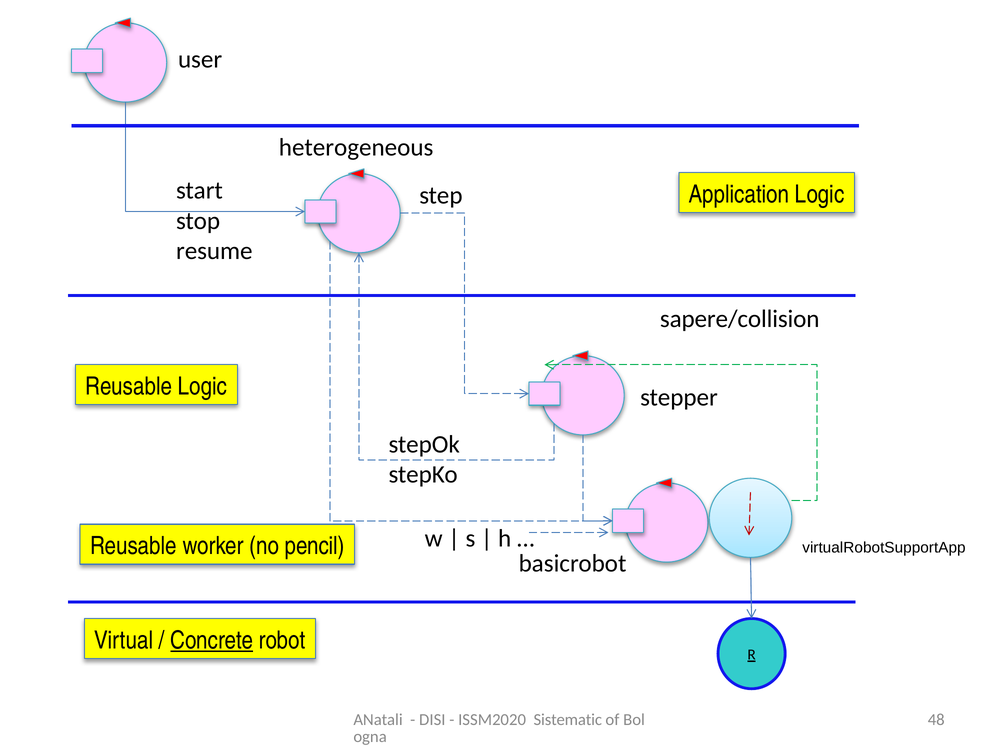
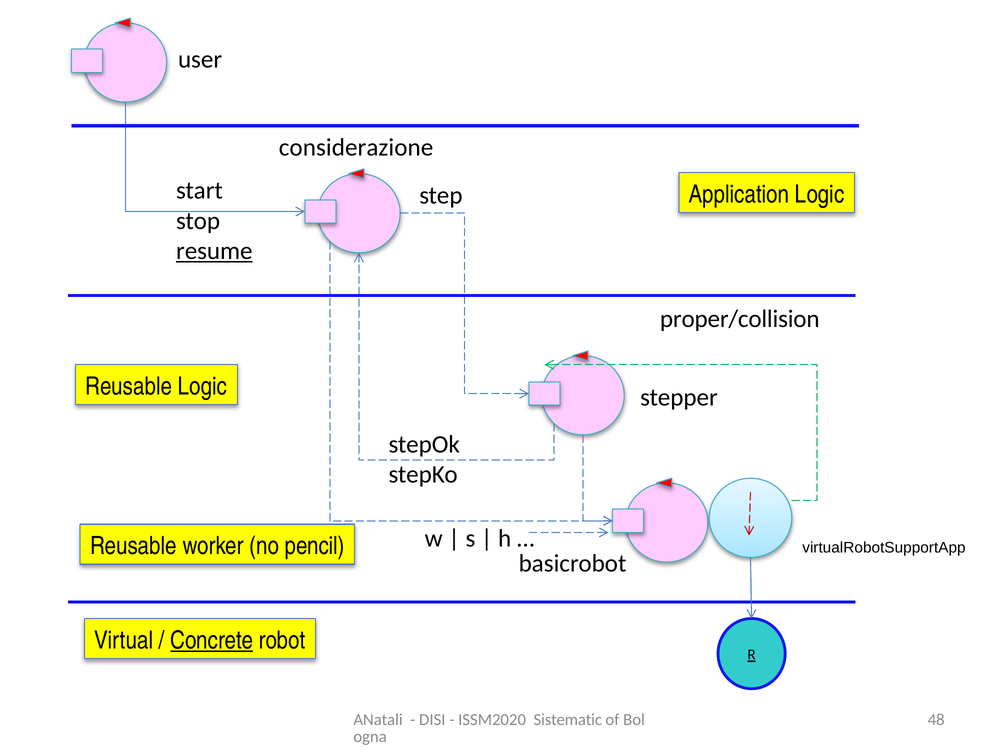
heterogeneous: heterogeneous -> considerazione
resume underline: none -> present
sapere/collision: sapere/collision -> proper/collision
